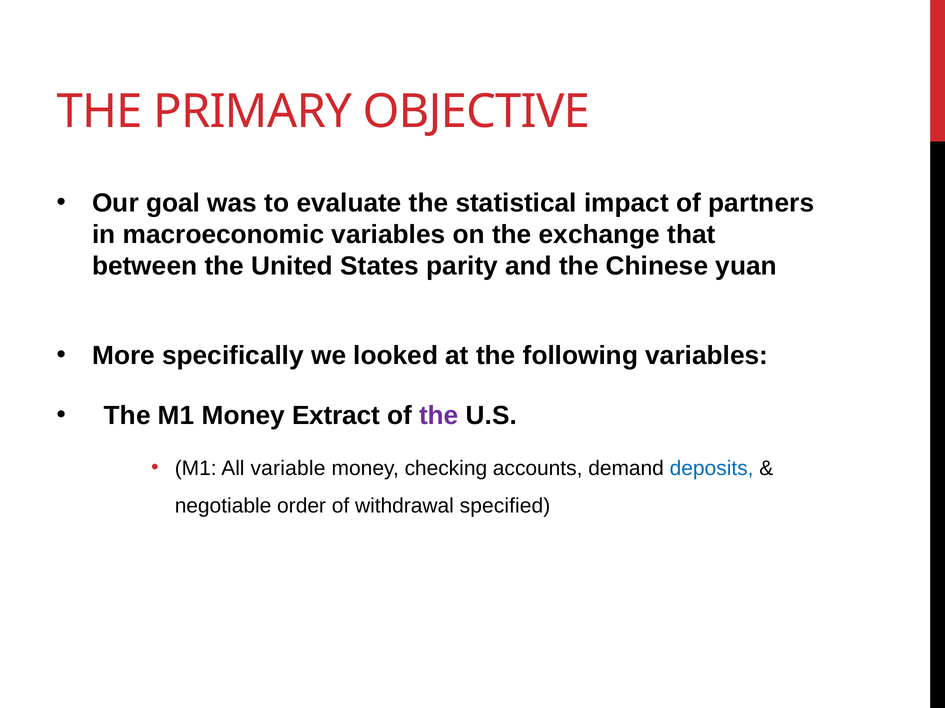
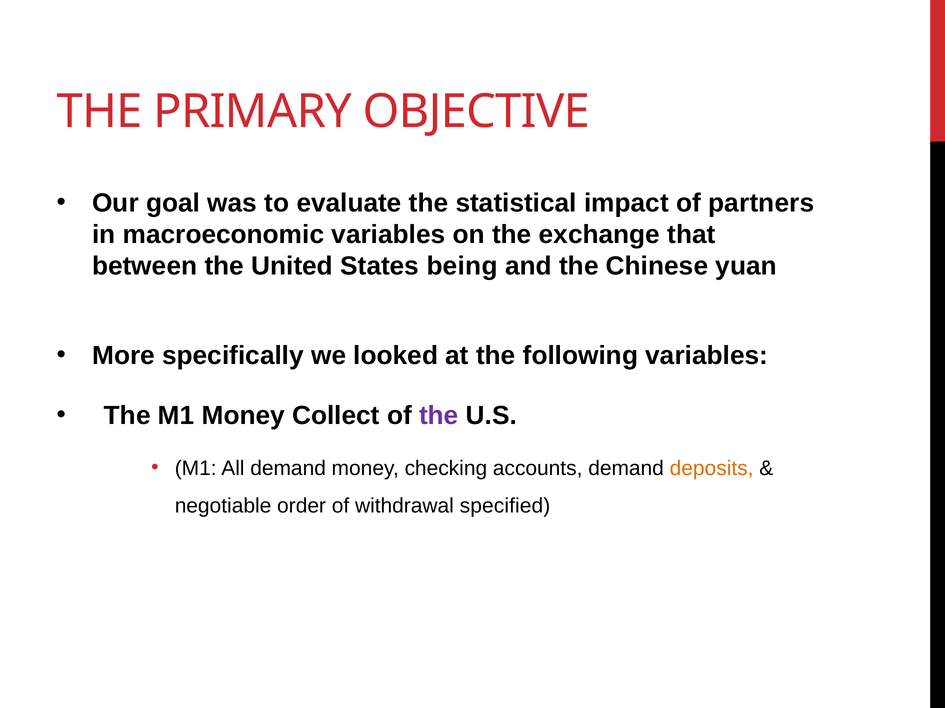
parity: parity -> being
Extract: Extract -> Collect
All variable: variable -> demand
deposits colour: blue -> orange
